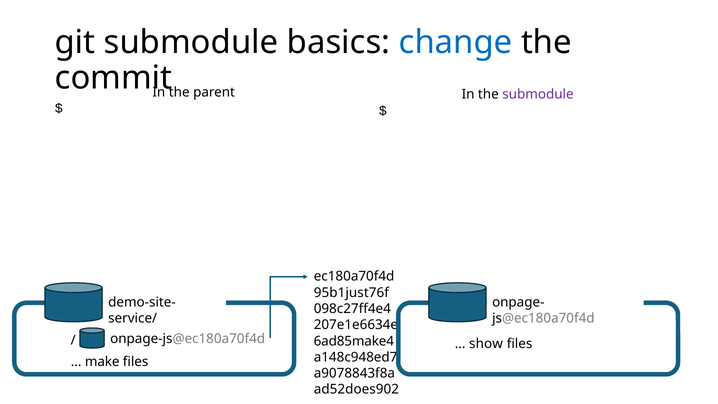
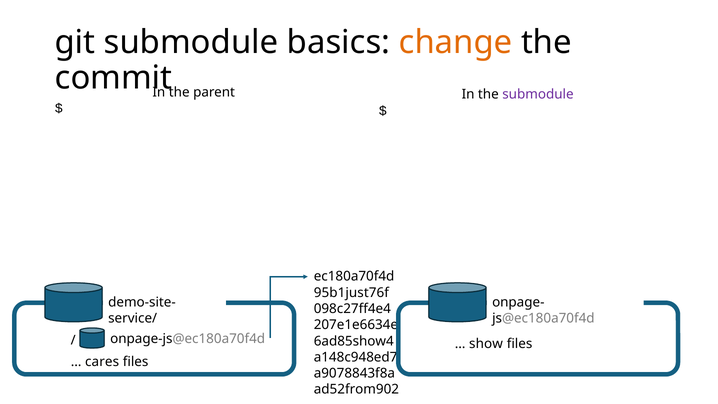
change colour: blue -> orange
6ad85make4: 6ad85make4 -> 6ad85show4
make: make -> cares
ad52does902: ad52does902 -> ad52from902
